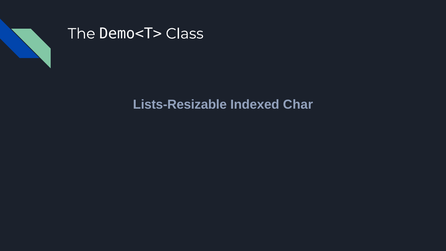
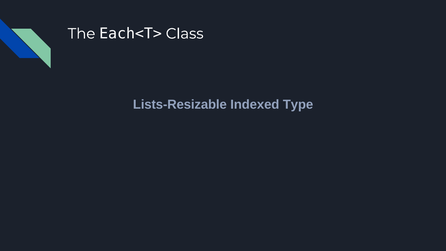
Demo<T>: Demo<T> -> Each<T>
Char: Char -> Type
